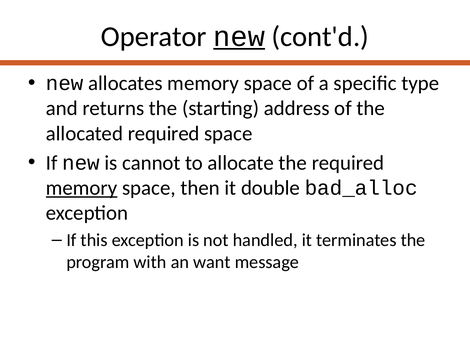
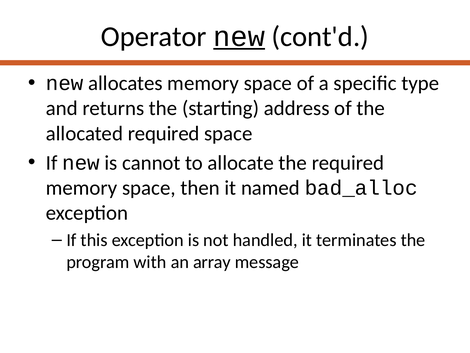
memory at (82, 188) underline: present -> none
double: double -> named
want: want -> array
